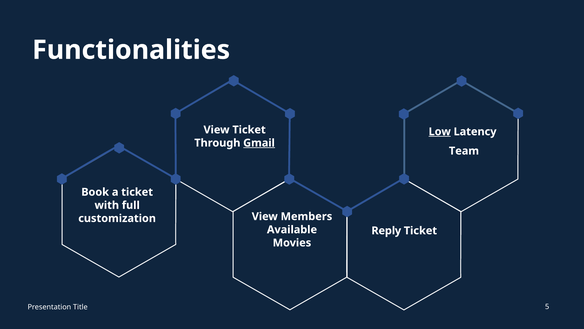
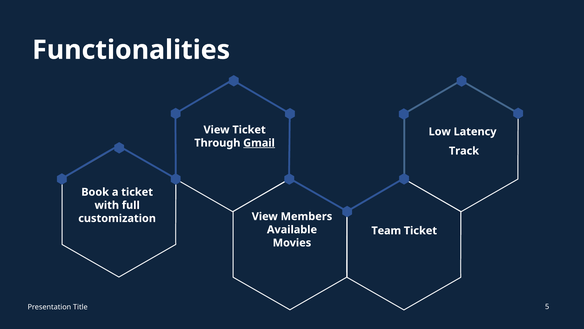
Low underline: present -> none
Team: Team -> Track
Reply: Reply -> Team
